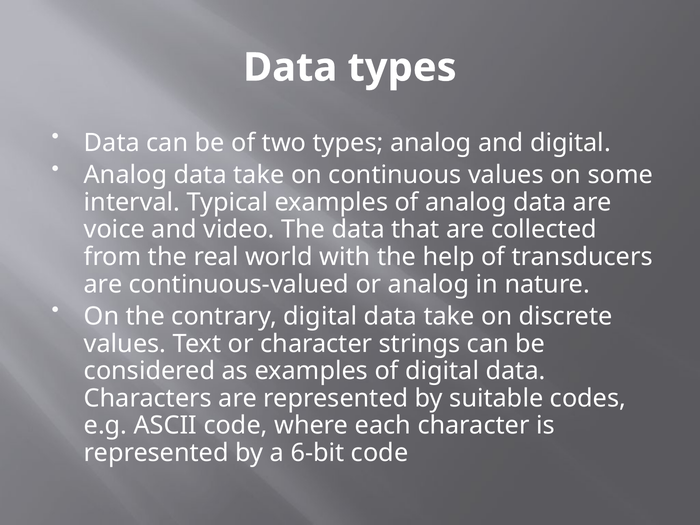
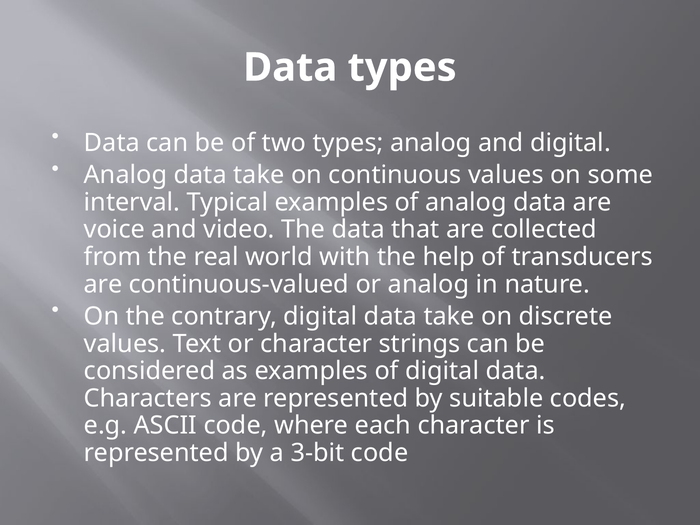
6-bit: 6-bit -> 3-bit
